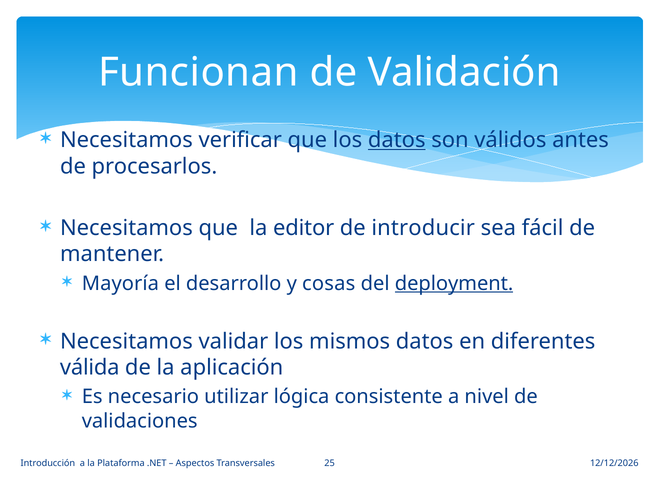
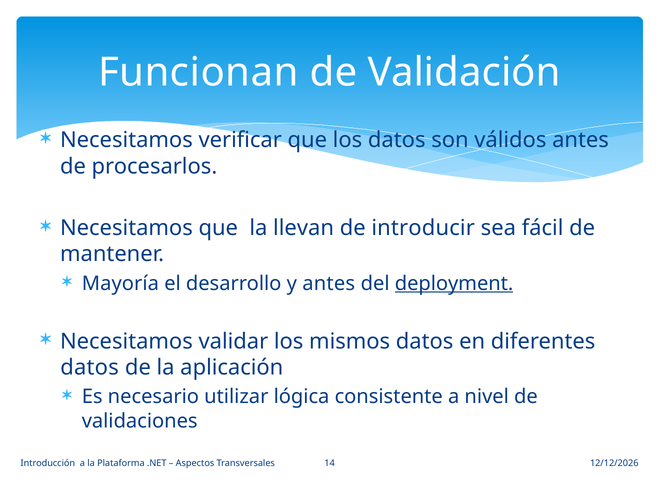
datos at (397, 140) underline: present -> none
editor: editor -> llevan
y cosas: cosas -> antes
válida at (90, 368): válida -> datos
25: 25 -> 14
